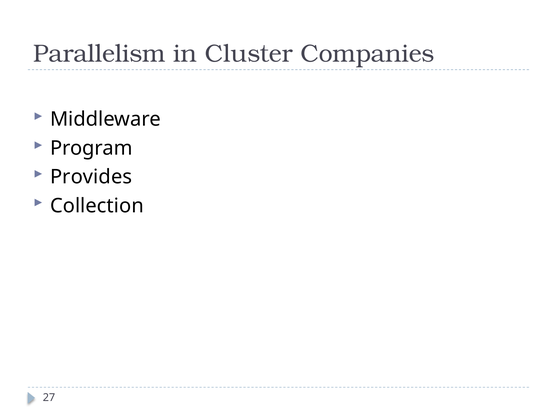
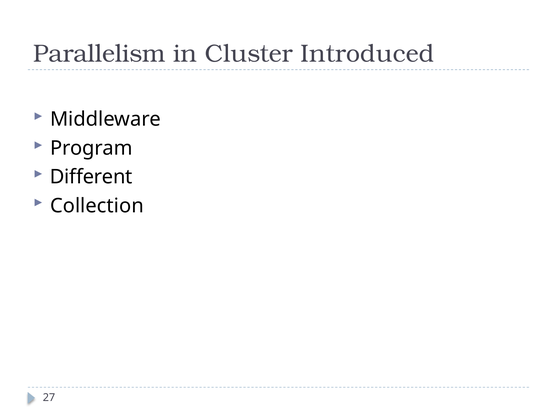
Companies: Companies -> Introduced
Provides: Provides -> Different
